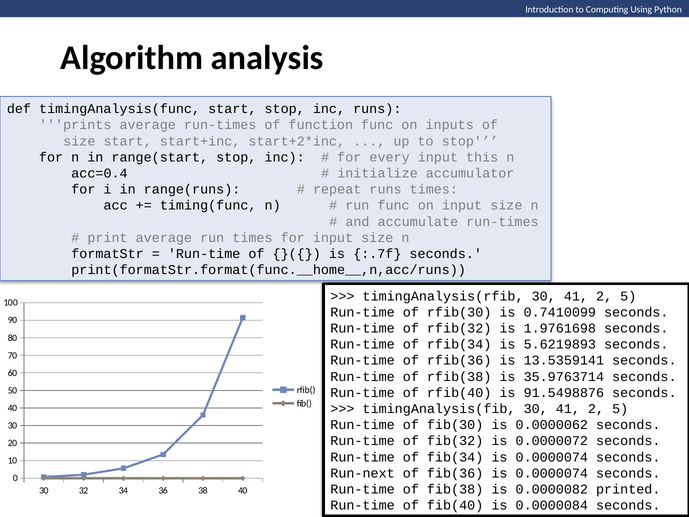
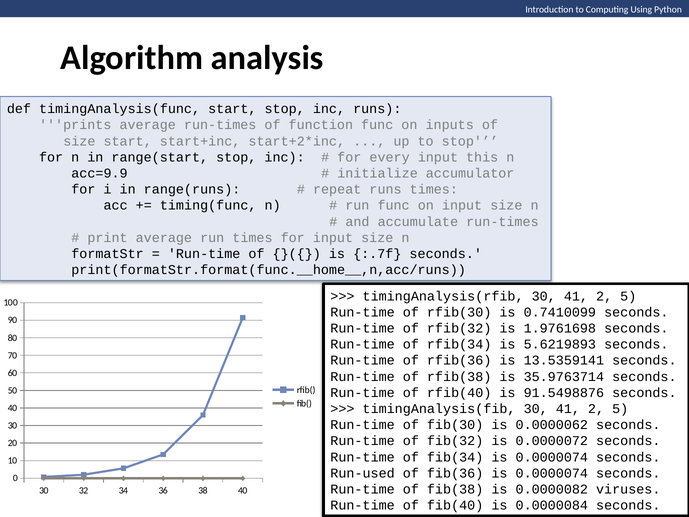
acc=0.4: acc=0.4 -> acc=9.9
Run-next: Run-next -> Run-used
printed: printed -> viruses
